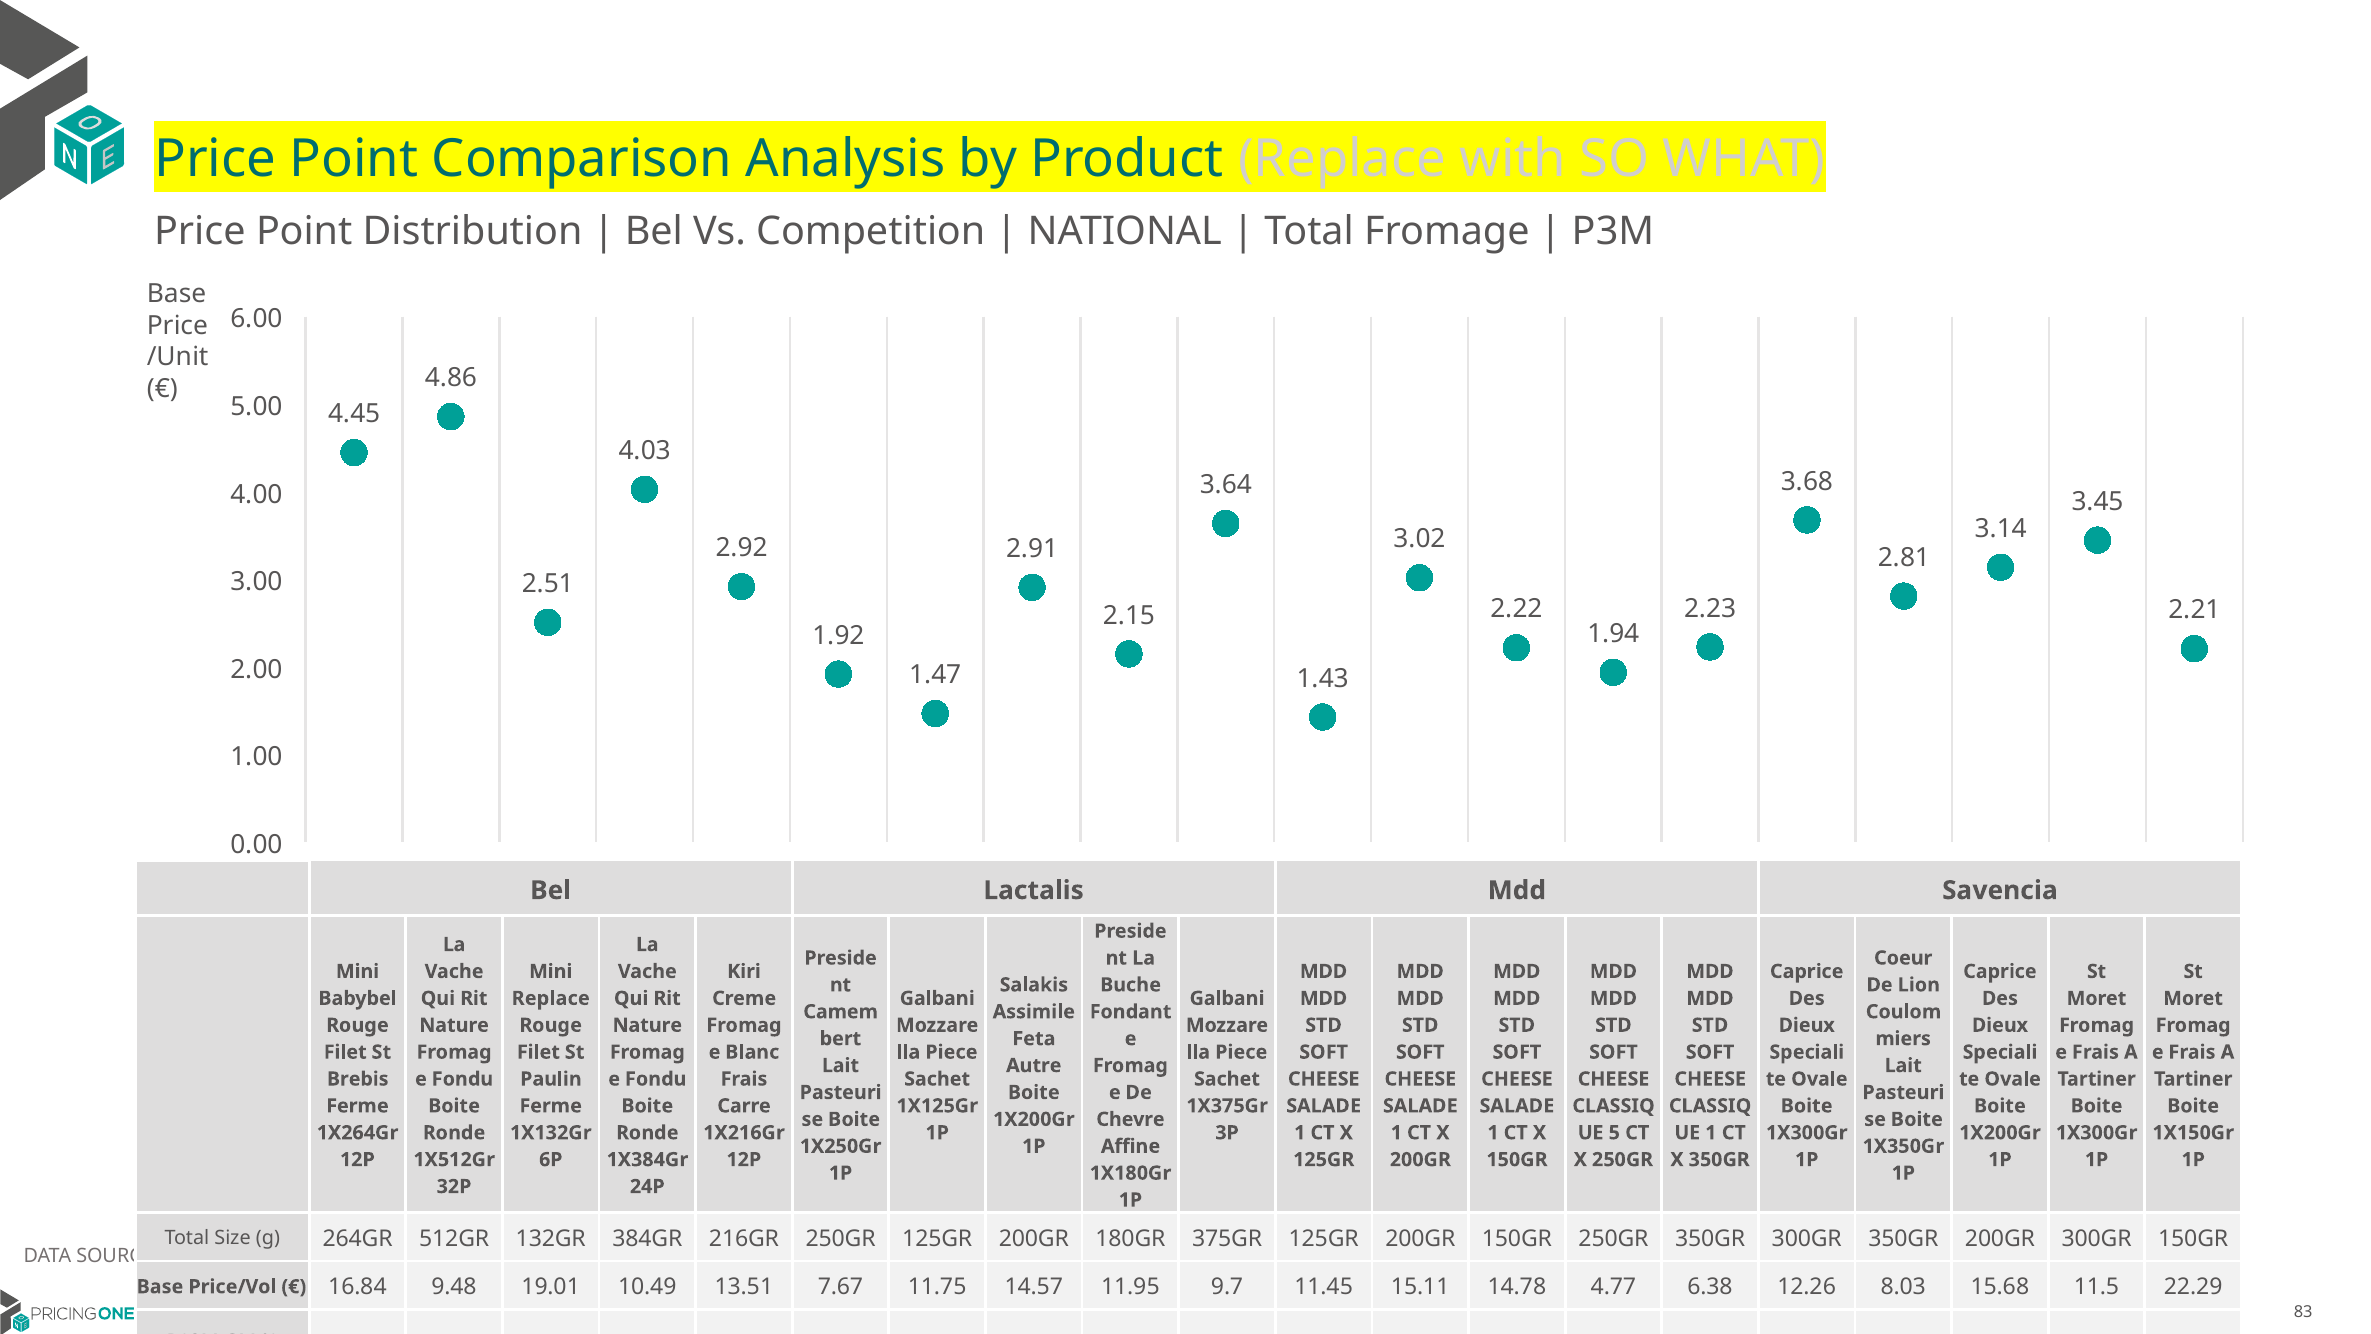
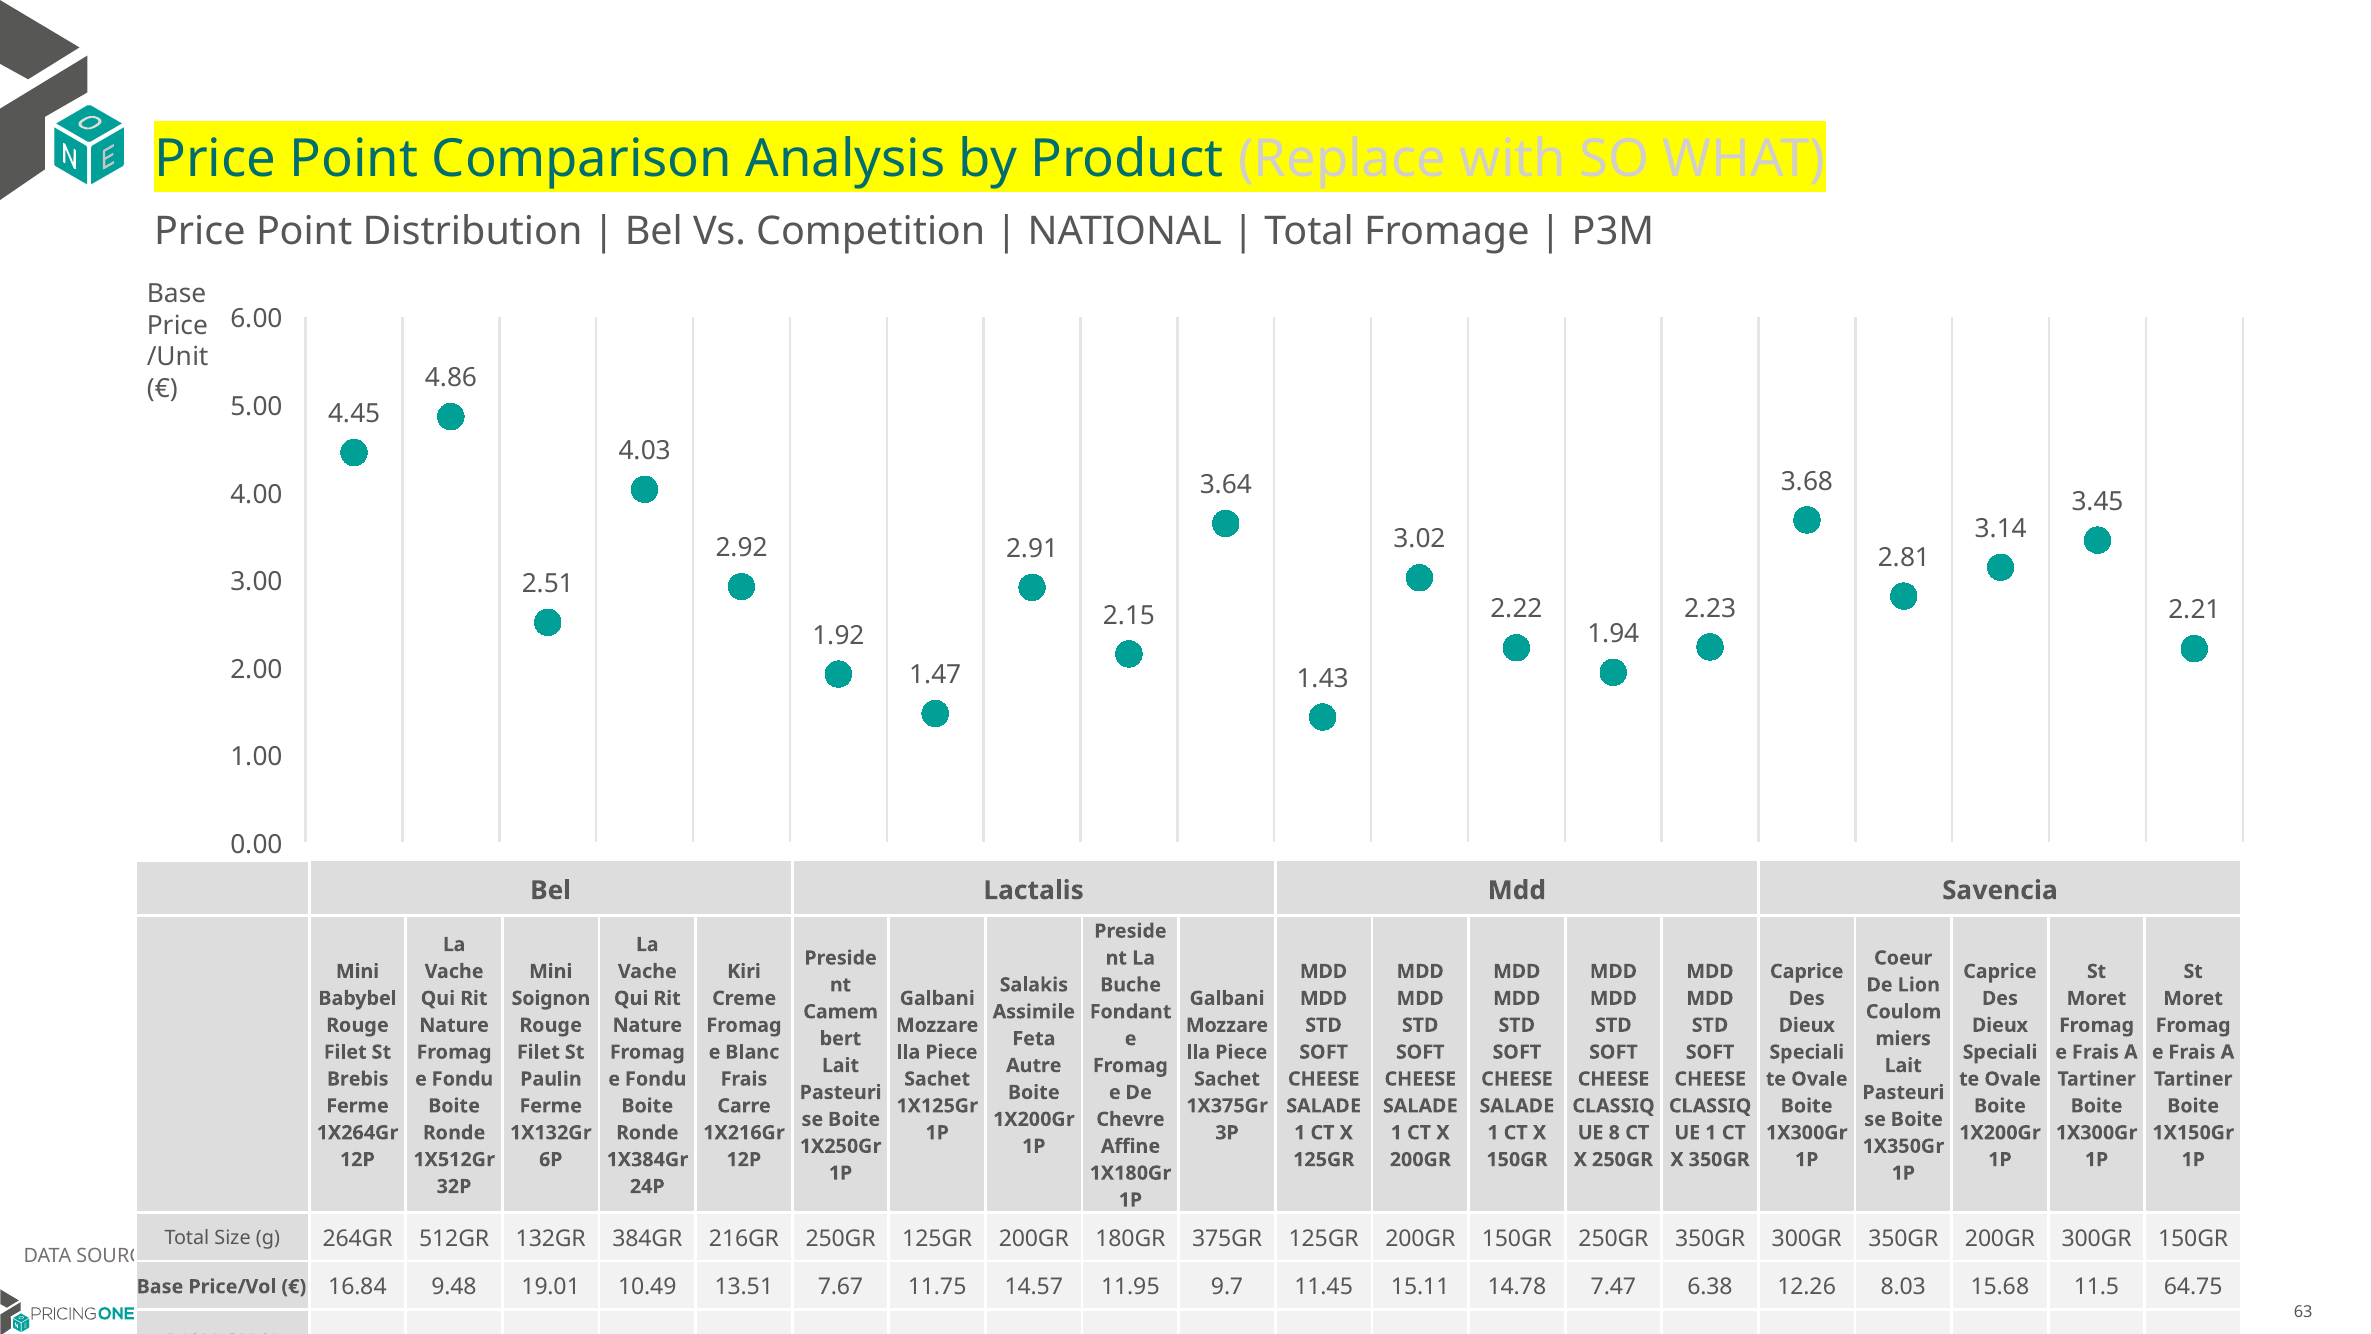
Replace at (551, 998): Replace -> Soignon
5: 5 -> 8
4.77: 4.77 -> 7.47
22.29: 22.29 -> 64.75
83: 83 -> 63
